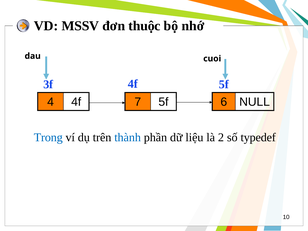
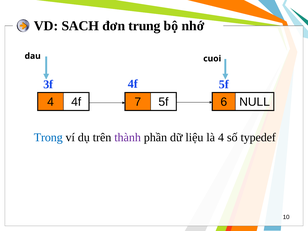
MSSV: MSSV -> SACH
thuộc: thuộc -> trung
thành colour: blue -> purple
là 2: 2 -> 4
